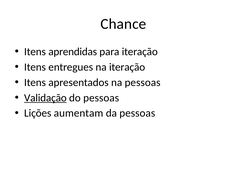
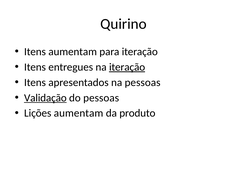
Chance: Chance -> Quirino
Itens aprendidas: aprendidas -> aumentam
iteração at (127, 67) underline: none -> present
da pessoas: pessoas -> produto
